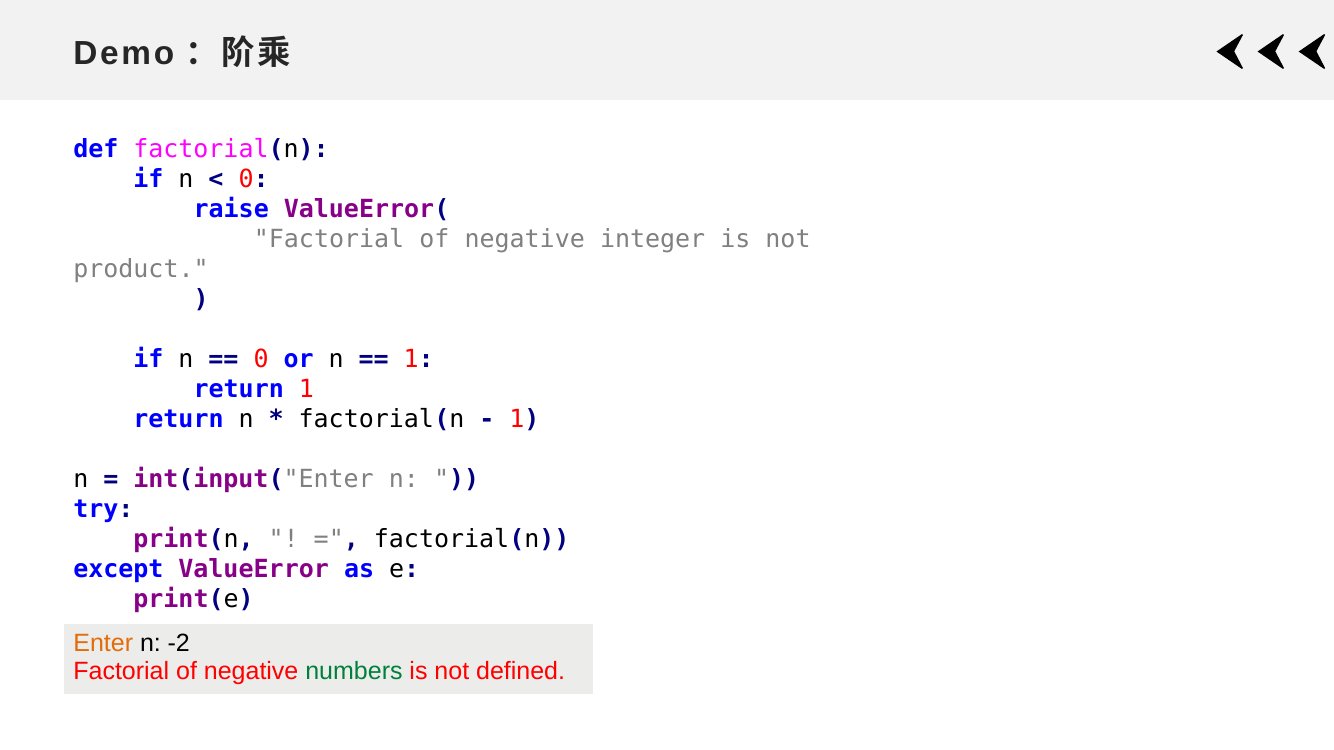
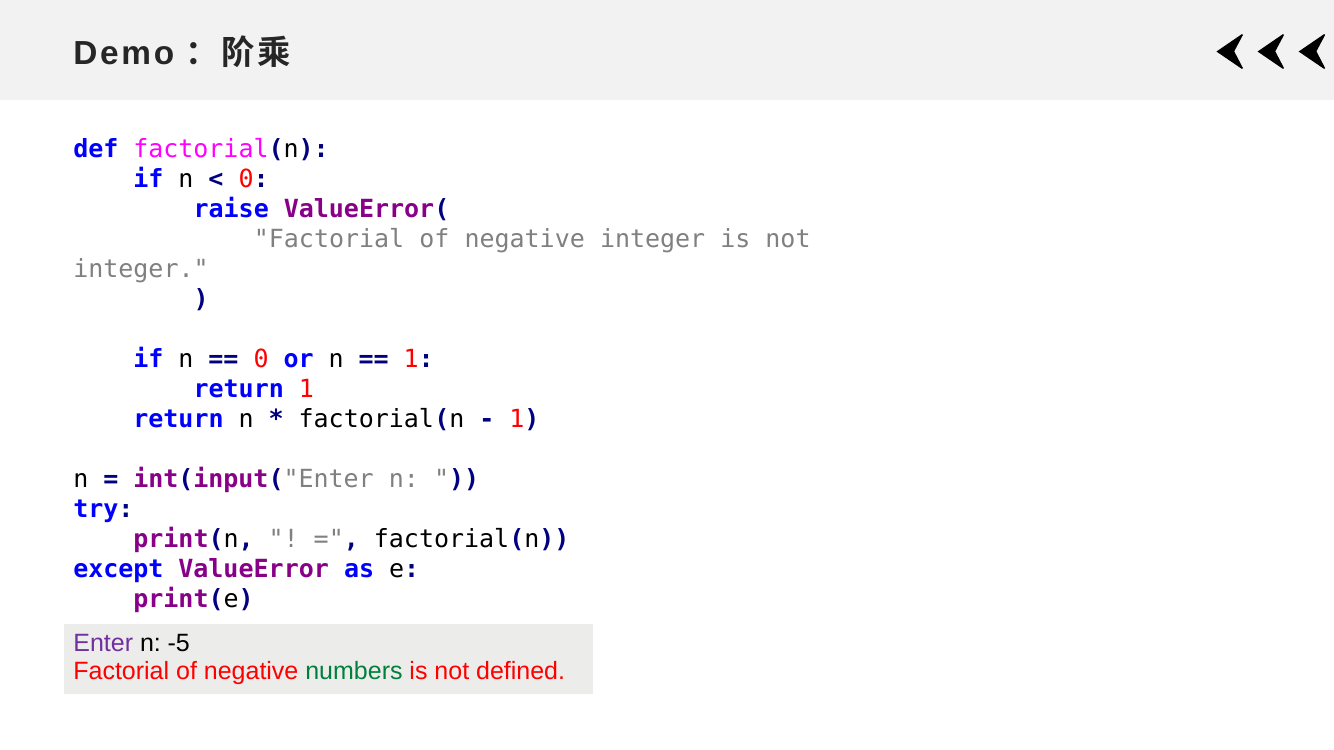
product at (141, 269): product -> integer
Enter colour: orange -> purple
-2: -2 -> -5
